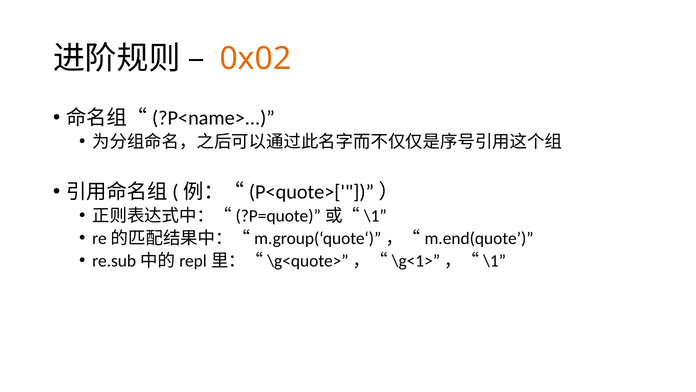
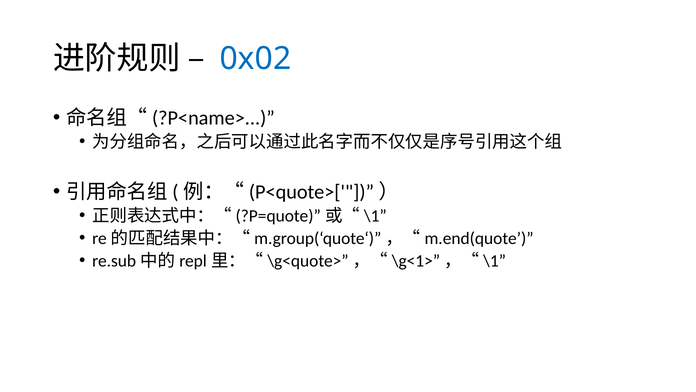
0x02 colour: orange -> blue
